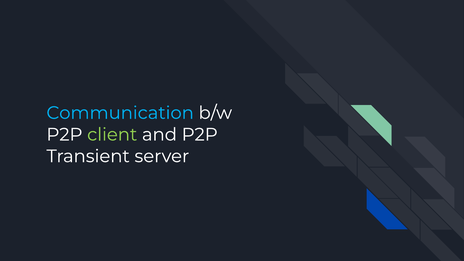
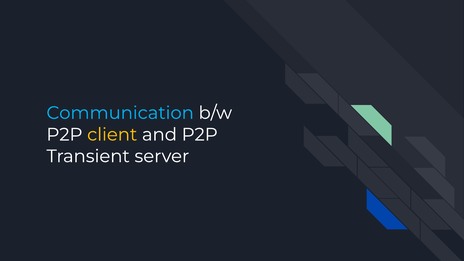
client colour: light green -> yellow
